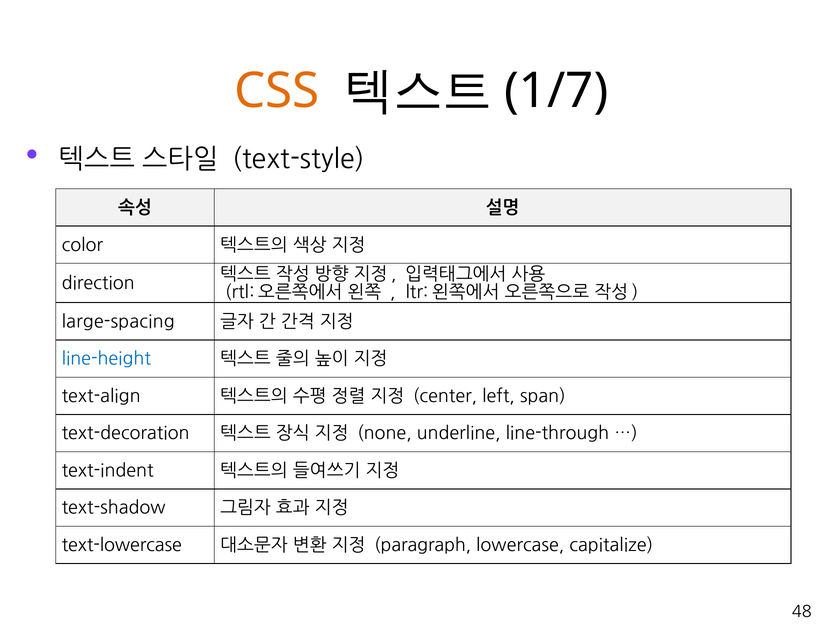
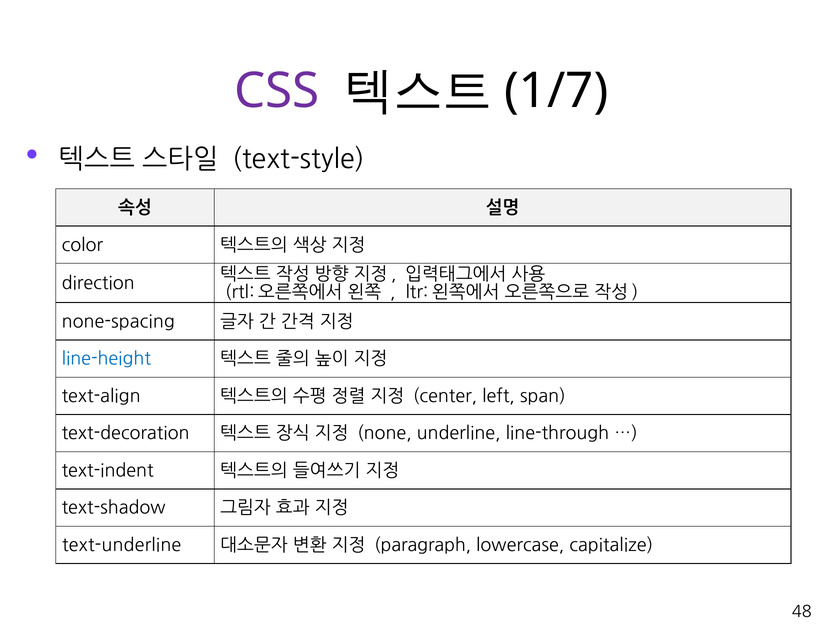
CSS colour: orange -> purple
large-spacing: large-spacing -> none-spacing
text-lowercase: text-lowercase -> text-underline
